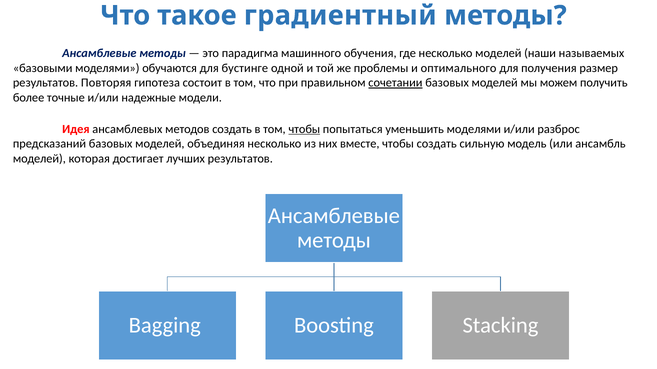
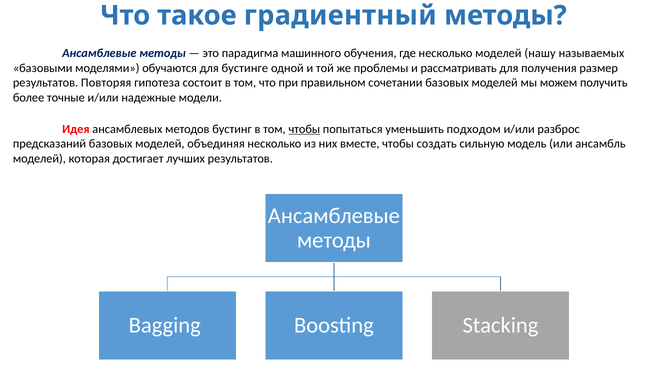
наши: наши -> нашу
оптимального: оптимального -> рассматривать
сочетании underline: present -> none
методов создать: создать -> бустинг
уменьшить моделями: моделями -> подходом
